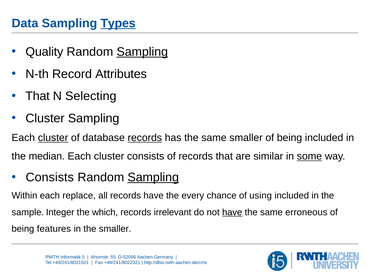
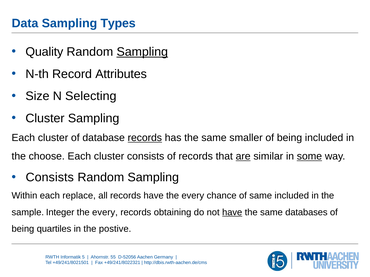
Types underline: present -> none
That at (38, 96): That -> Size
cluster at (53, 138) underline: present -> none
median: median -> choose
are underline: none -> present
Sampling at (153, 178) underline: present -> none
of using: using -> same
which at (105, 213): which -> every
irrelevant: irrelevant -> obtaining
erroneous: erroneous -> databases
features: features -> quartiles
the smaller: smaller -> postive
